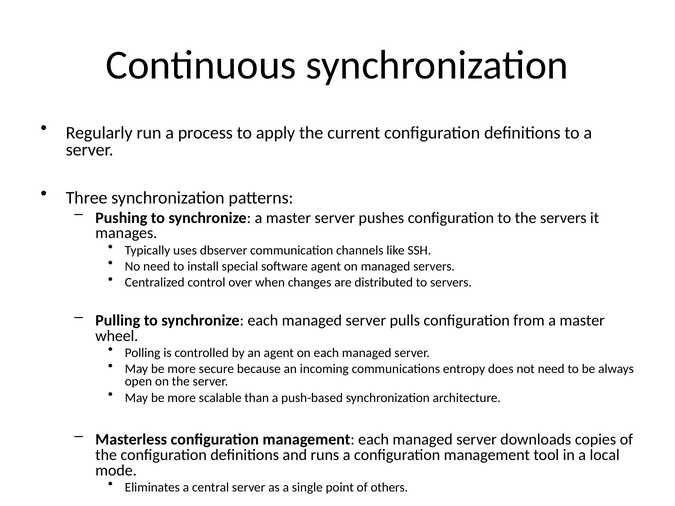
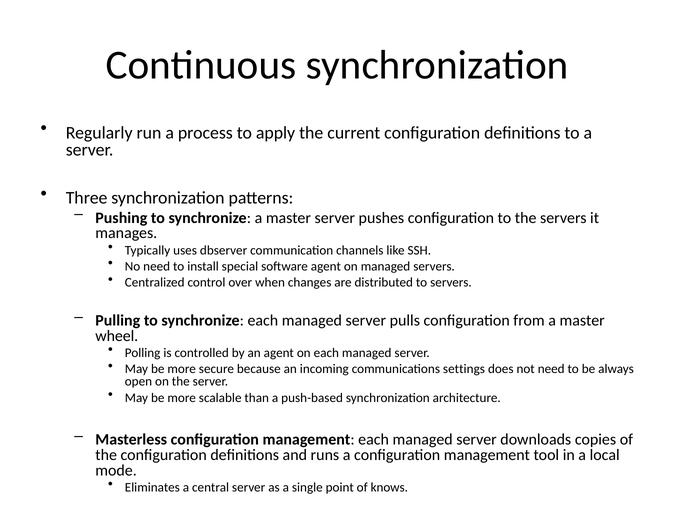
entropy: entropy -> settings
others: others -> knows
